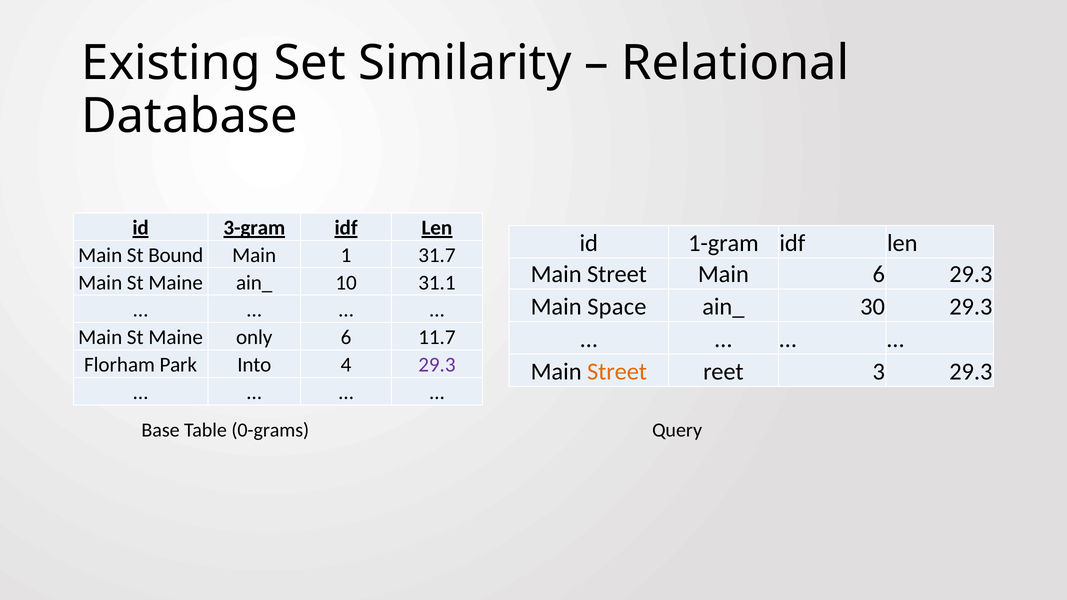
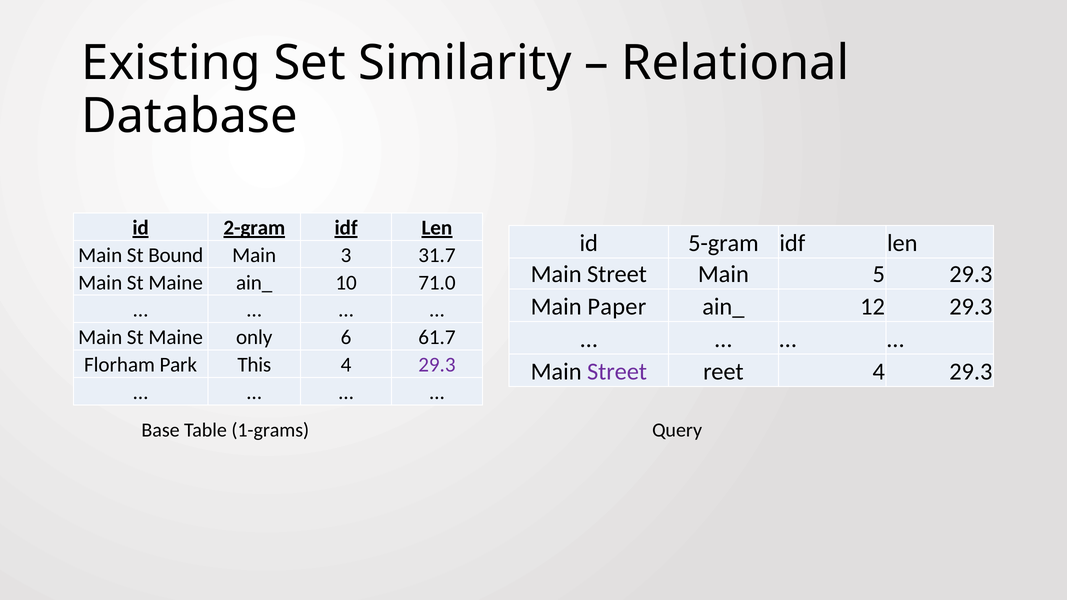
3-gram: 3-gram -> 2-gram
1-gram: 1-gram -> 5-gram
1: 1 -> 3
Main 6: 6 -> 5
31.1: 31.1 -> 71.0
Space: Space -> Paper
30: 30 -> 12
11.7: 11.7 -> 61.7
Into: Into -> This
Street at (617, 372) colour: orange -> purple
reet 3: 3 -> 4
0-grams: 0-grams -> 1-grams
